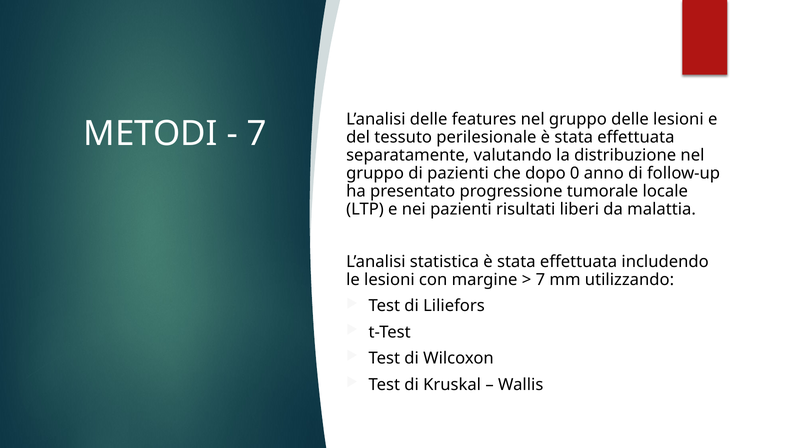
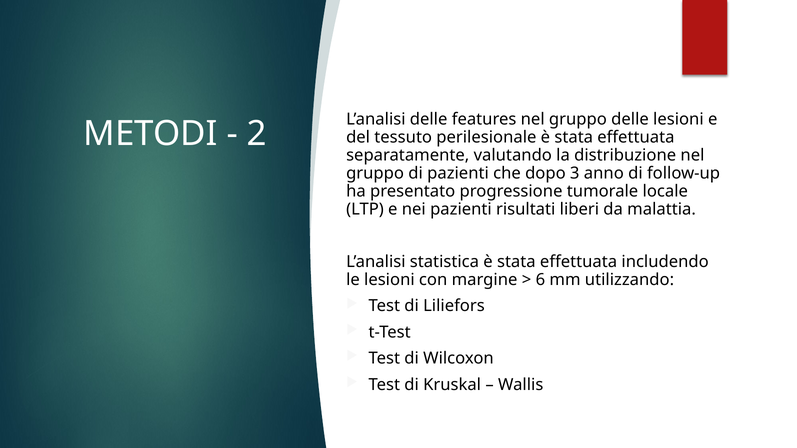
7 at (257, 134): 7 -> 2
0: 0 -> 3
7 at (540, 280): 7 -> 6
